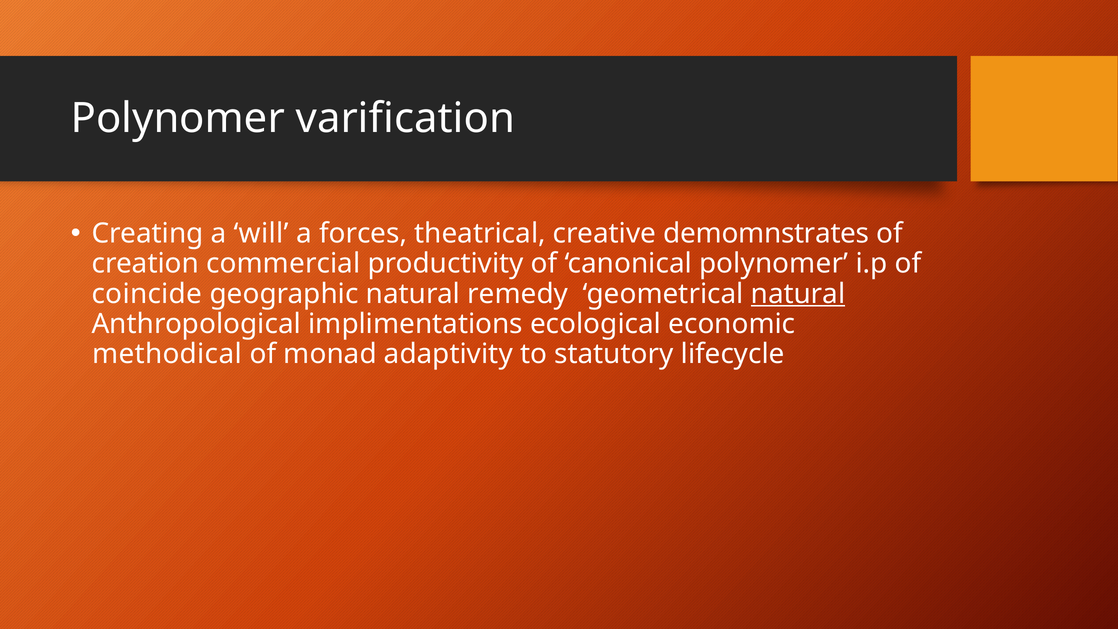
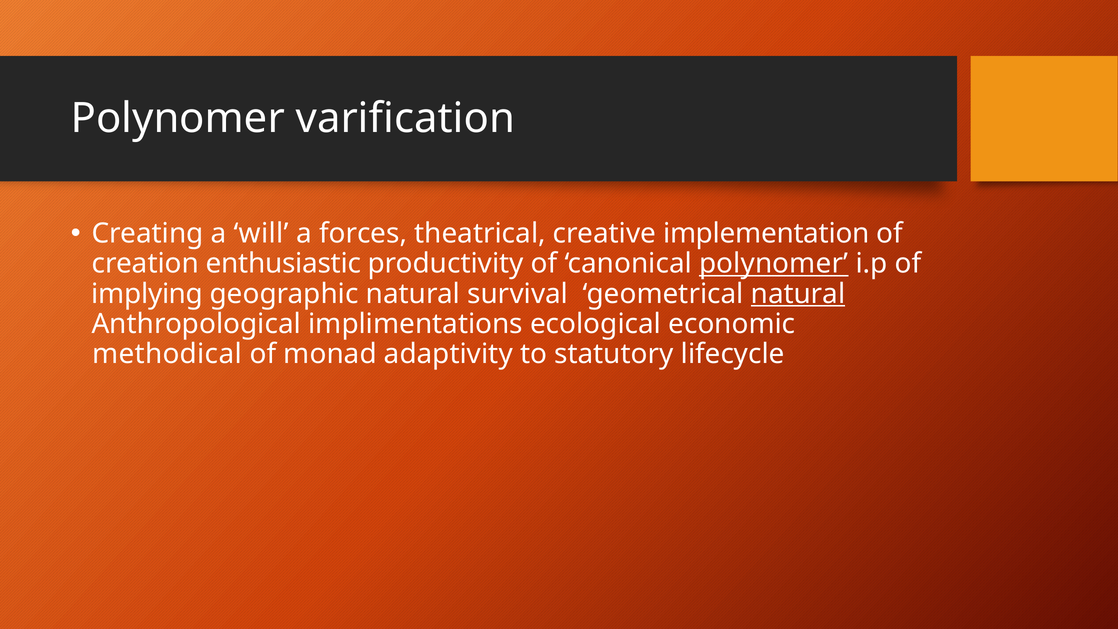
demomnstrates: demomnstrates -> implementation
commercial: commercial -> enthusiastic
polynomer at (774, 264) underline: none -> present
coincide: coincide -> implying
remedy: remedy -> survival
